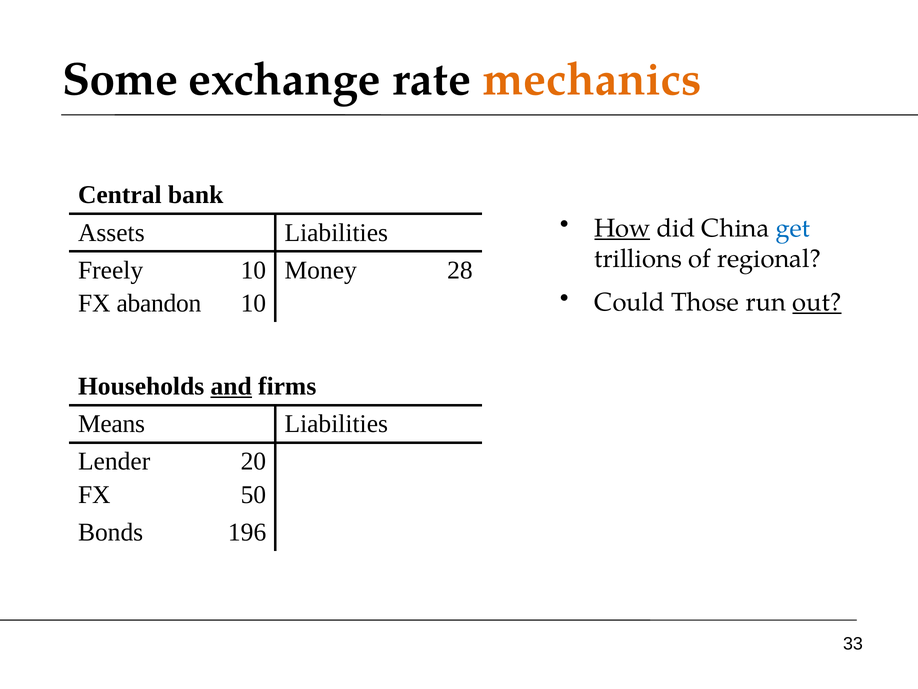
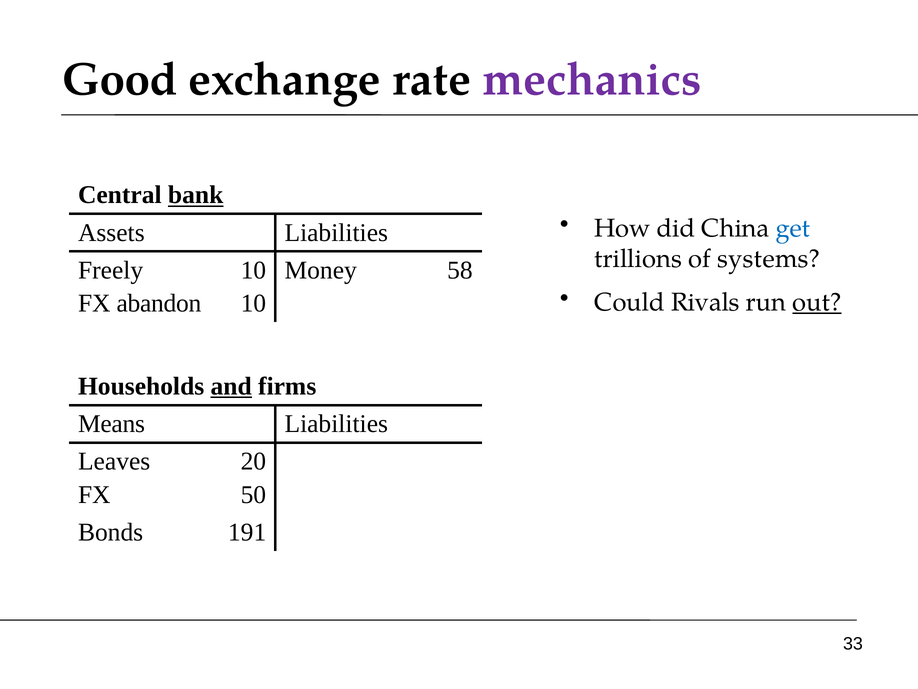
Some: Some -> Good
mechanics colour: orange -> purple
bank underline: none -> present
How underline: present -> none
regional: regional -> systems
28: 28 -> 58
Those: Those -> Rivals
Lender: Lender -> Leaves
196: 196 -> 191
